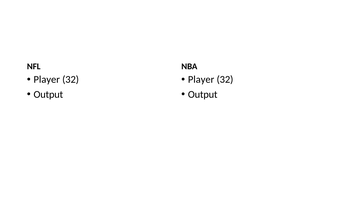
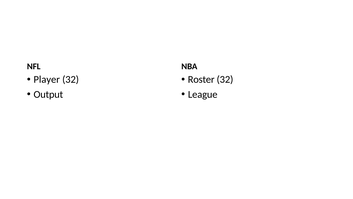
Player at (201, 79): Player -> Roster
Output at (203, 94): Output -> League
